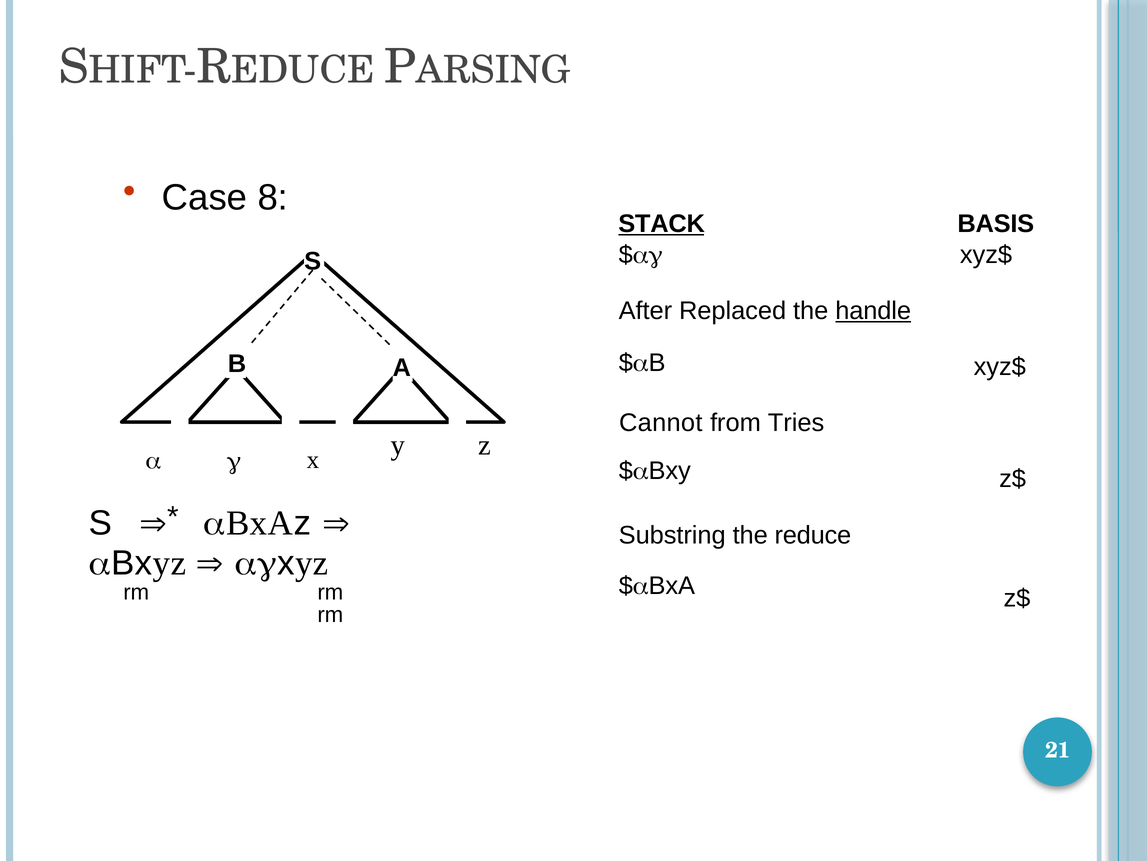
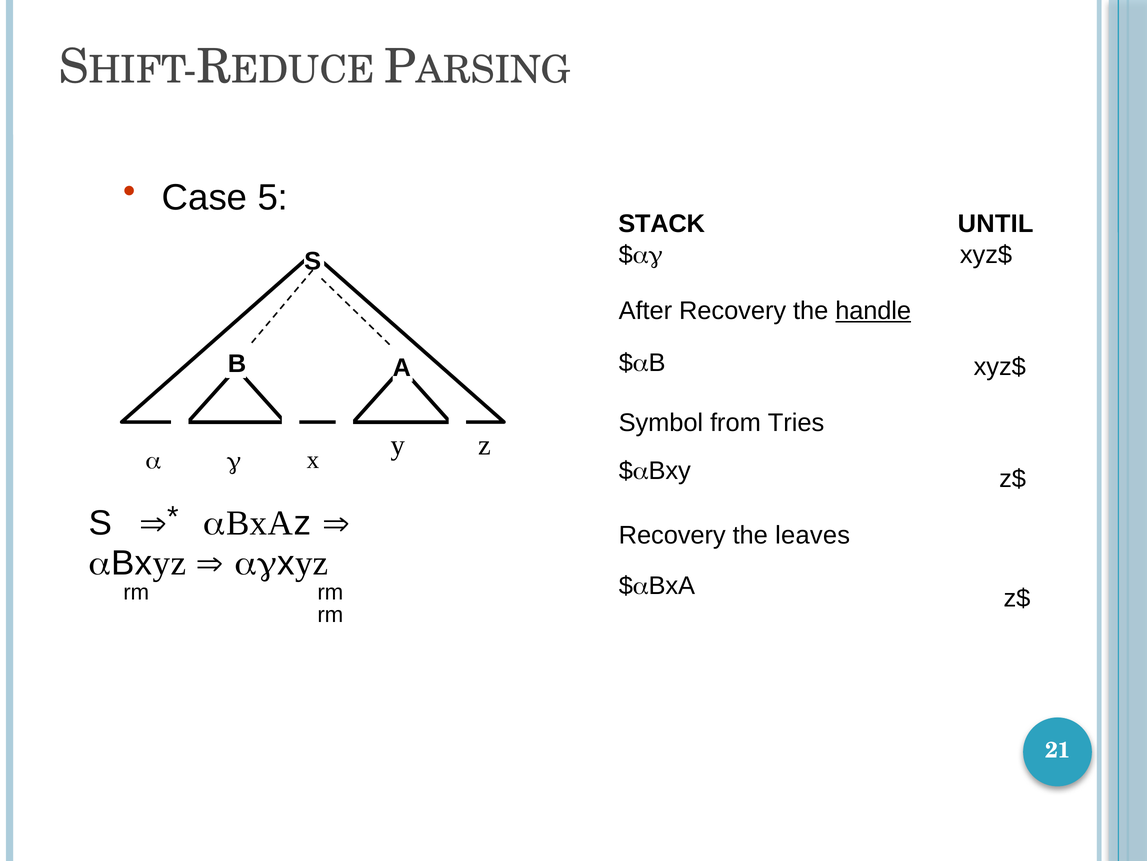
8: 8 -> 5
STACK underline: present -> none
BASIS: BASIS -> UNTIL
After Replaced: Replaced -> Recovery
Cannot: Cannot -> Symbol
Substring at (672, 535): Substring -> Recovery
reduce: reduce -> leaves
